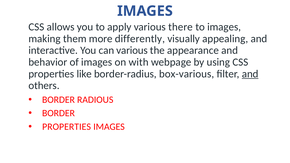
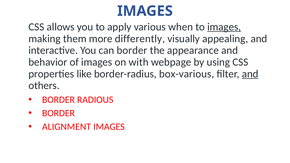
there: there -> when
images at (224, 27) underline: none -> present
can various: various -> border
PROPERTIES at (67, 127): PROPERTIES -> ALIGNMENT
